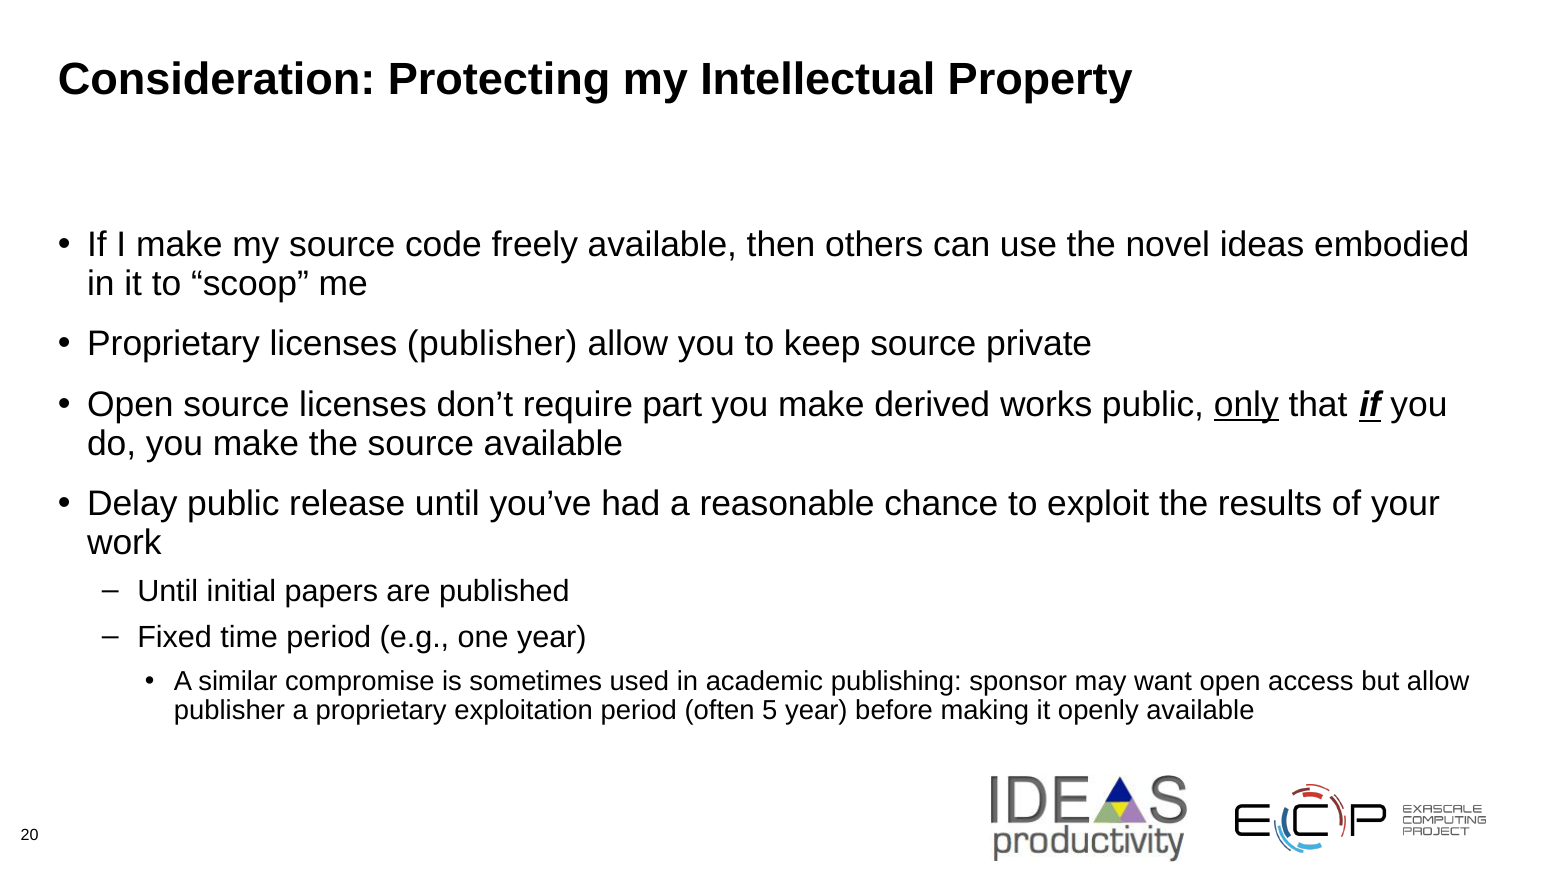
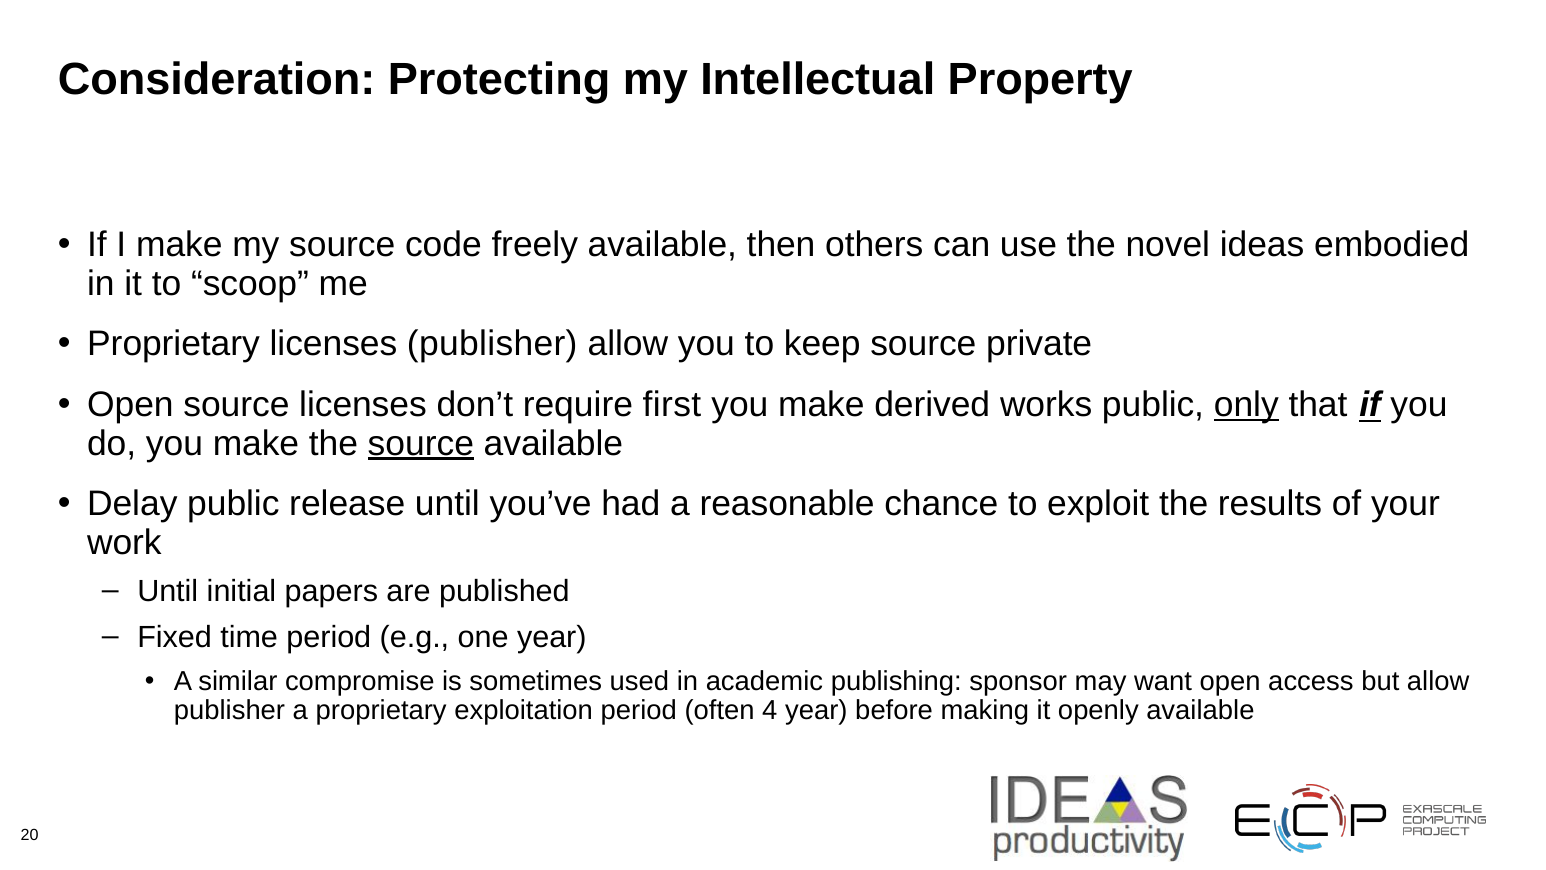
part: part -> first
source at (421, 443) underline: none -> present
5: 5 -> 4
